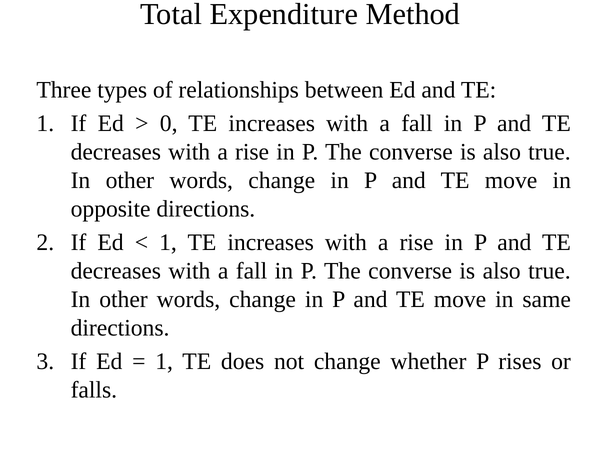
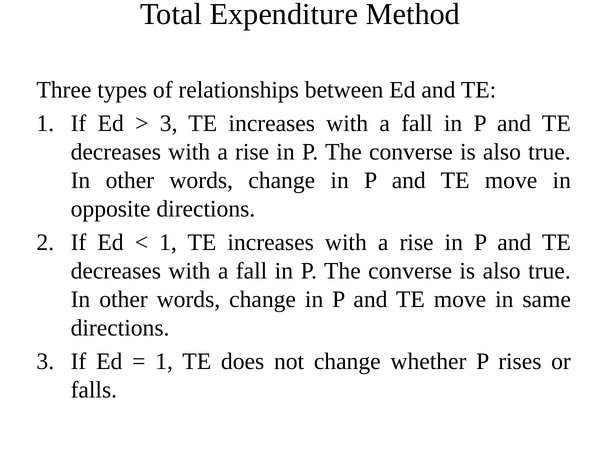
0 at (169, 124): 0 -> 3
